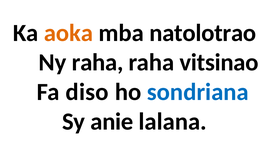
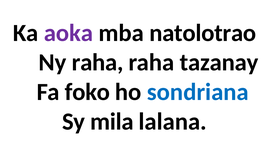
aoka colour: orange -> purple
vitsinao: vitsinao -> tazanay
diso: diso -> foko
anie: anie -> mila
